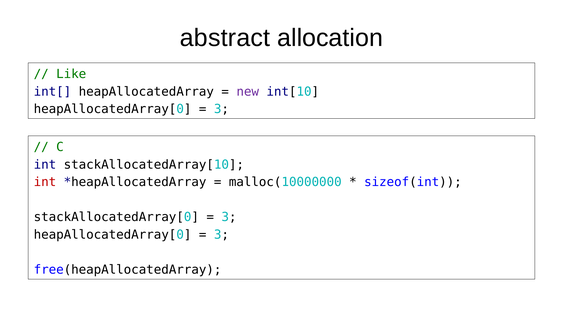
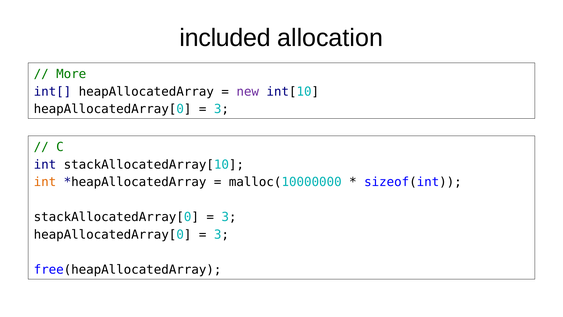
abstract: abstract -> included
Like: Like -> More
int at (45, 182) colour: red -> orange
